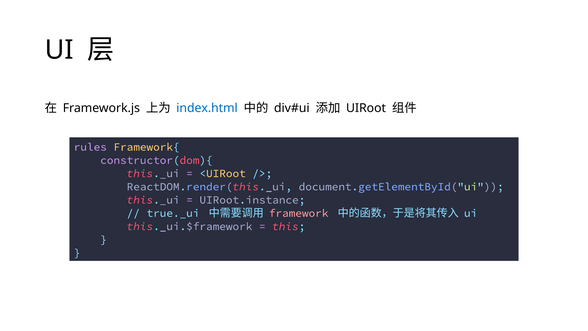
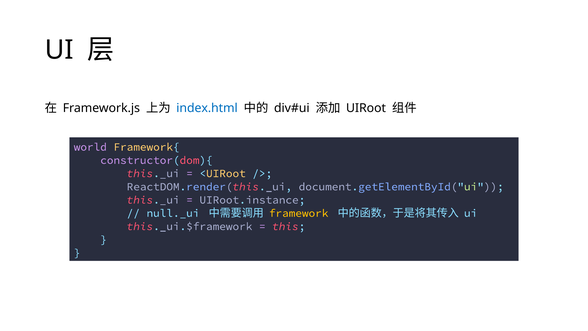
rules: rules -> world
true._ui: true._ui -> null._ui
framework colour: pink -> yellow
